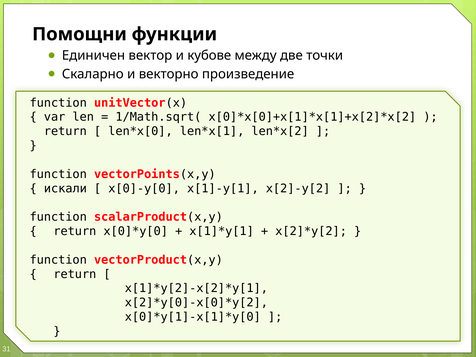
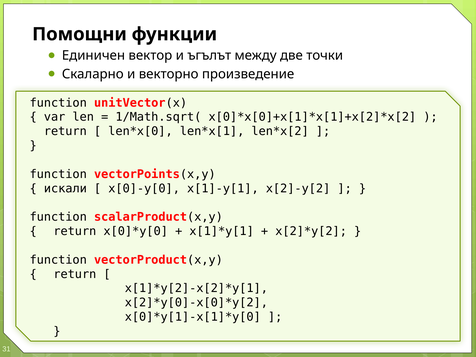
кубове: кубове -> ъгълът
